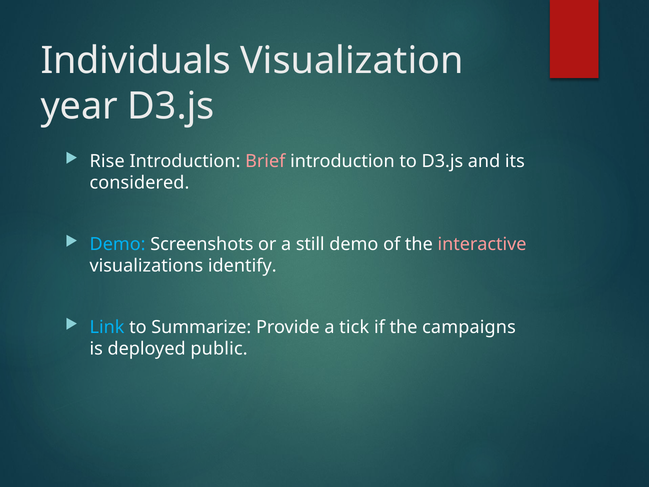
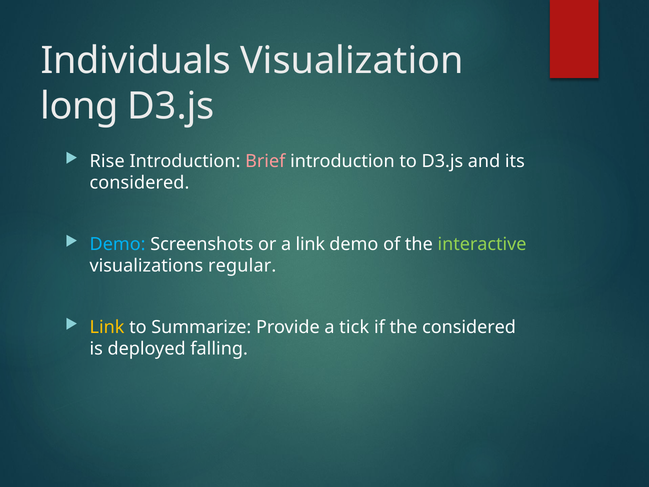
year: year -> long
a still: still -> link
interactive colour: pink -> light green
identify: identify -> regular
Link at (107, 327) colour: light blue -> yellow
the campaigns: campaigns -> considered
public: public -> falling
